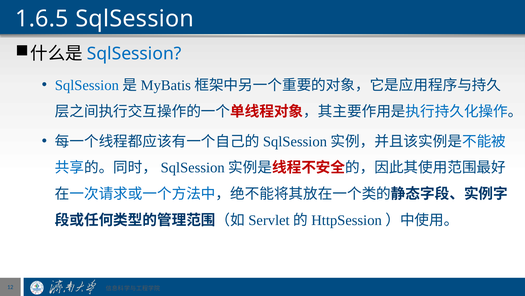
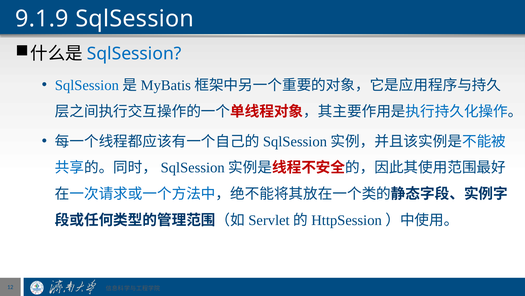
1.6.5: 1.6.5 -> 9.1.9
